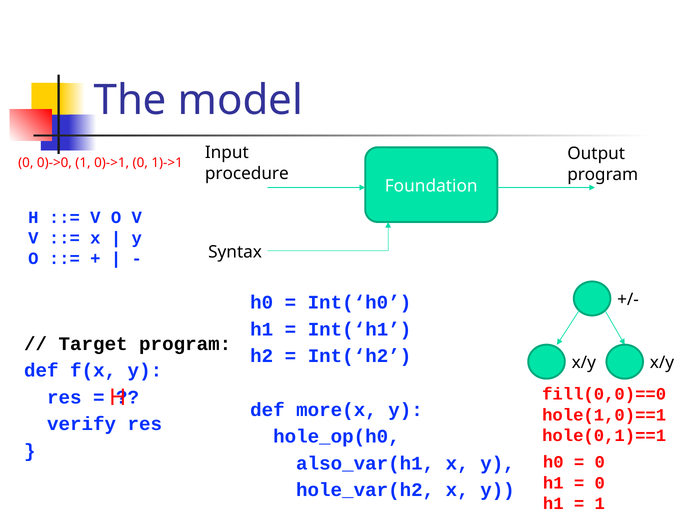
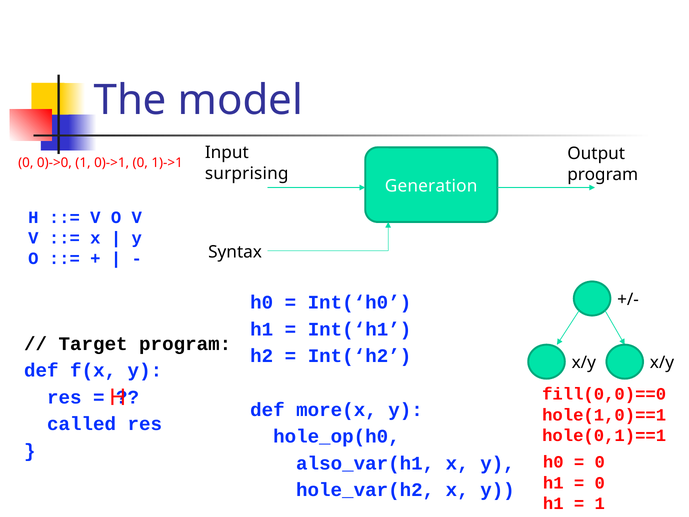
procedure: procedure -> surprising
Foundation: Foundation -> Generation
verify: verify -> called
